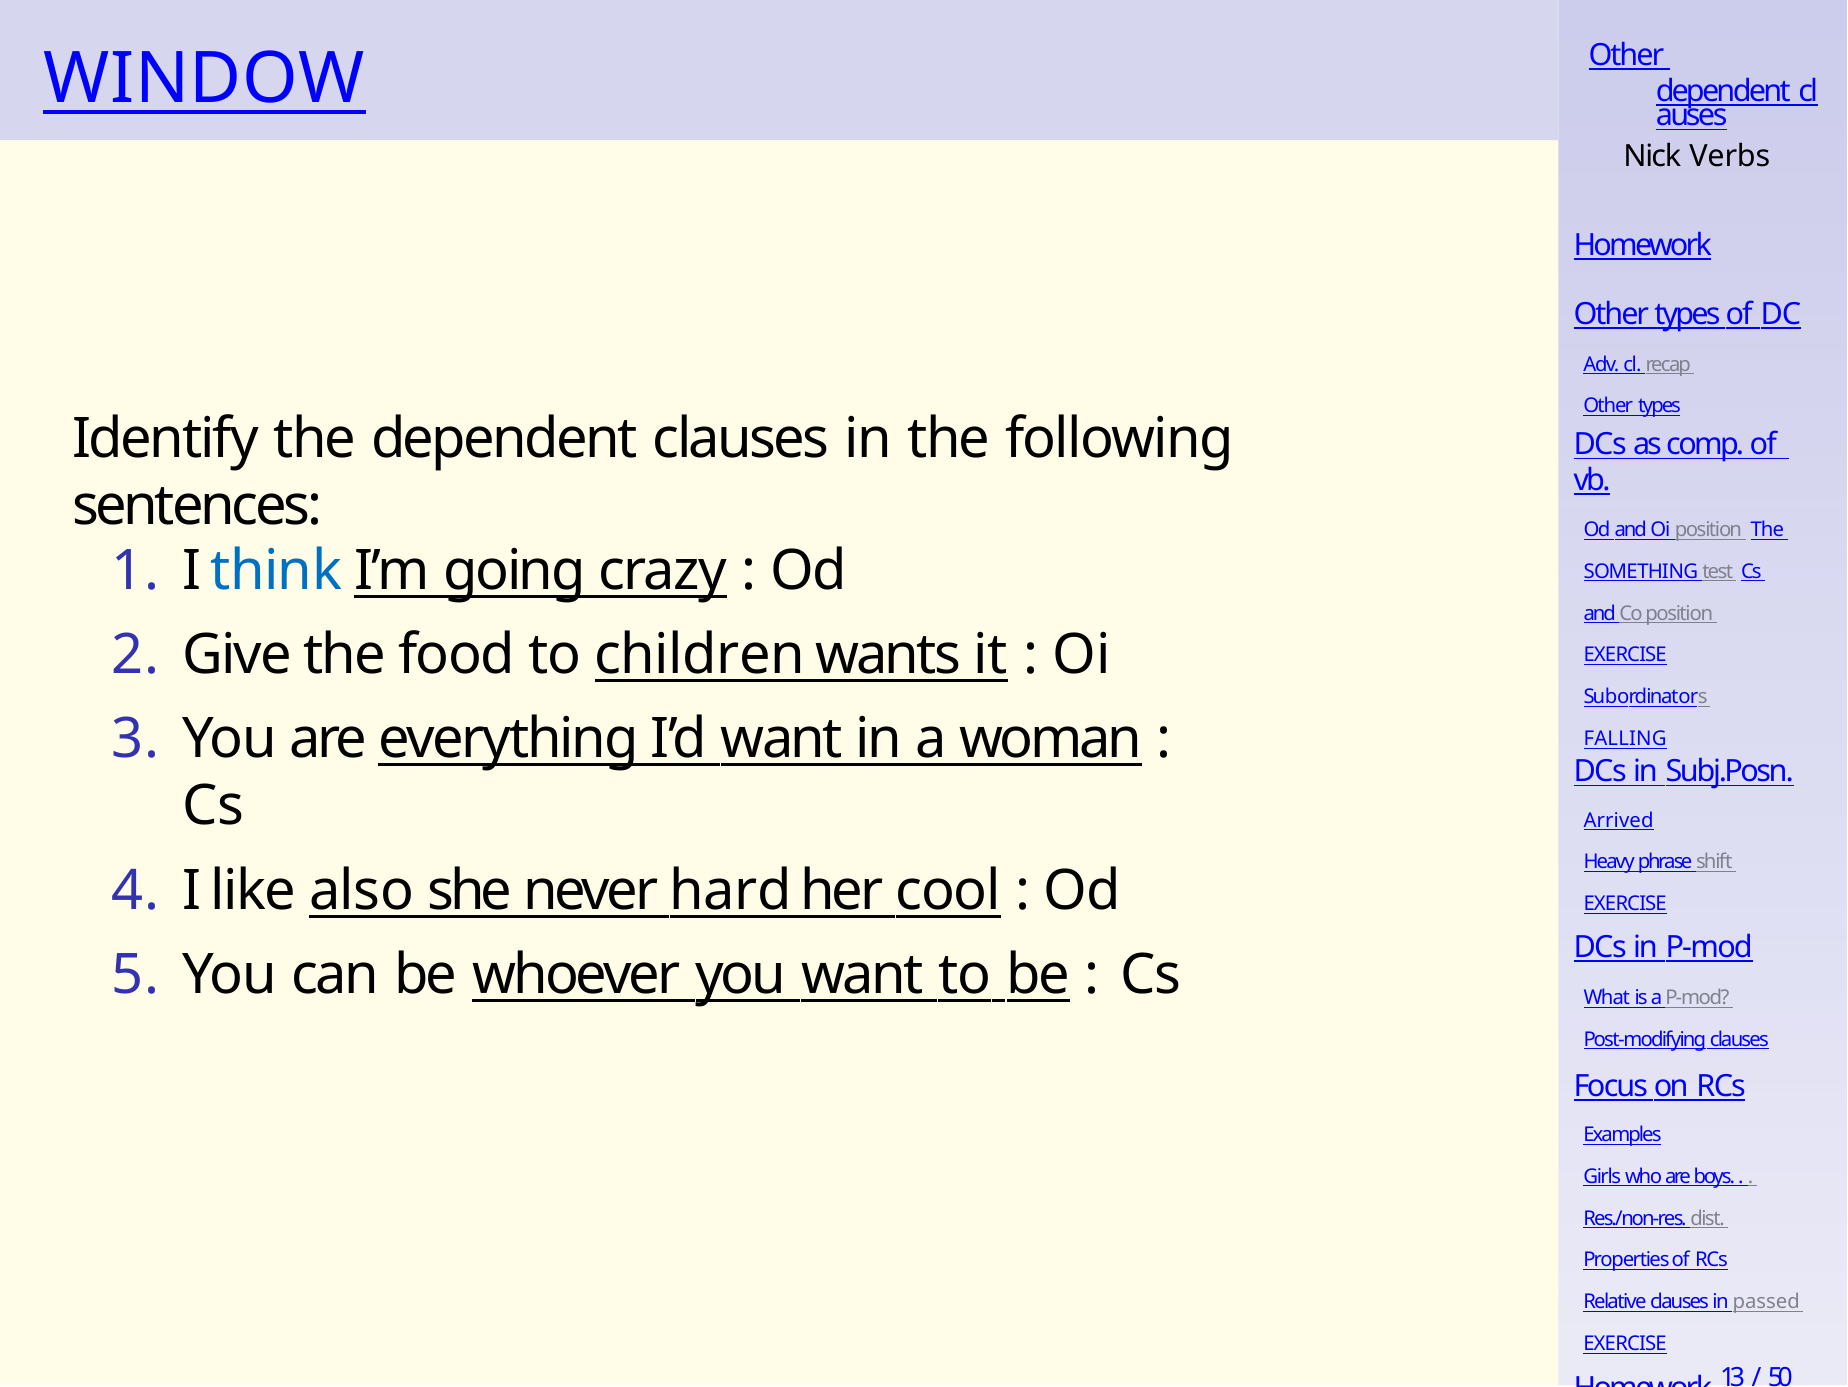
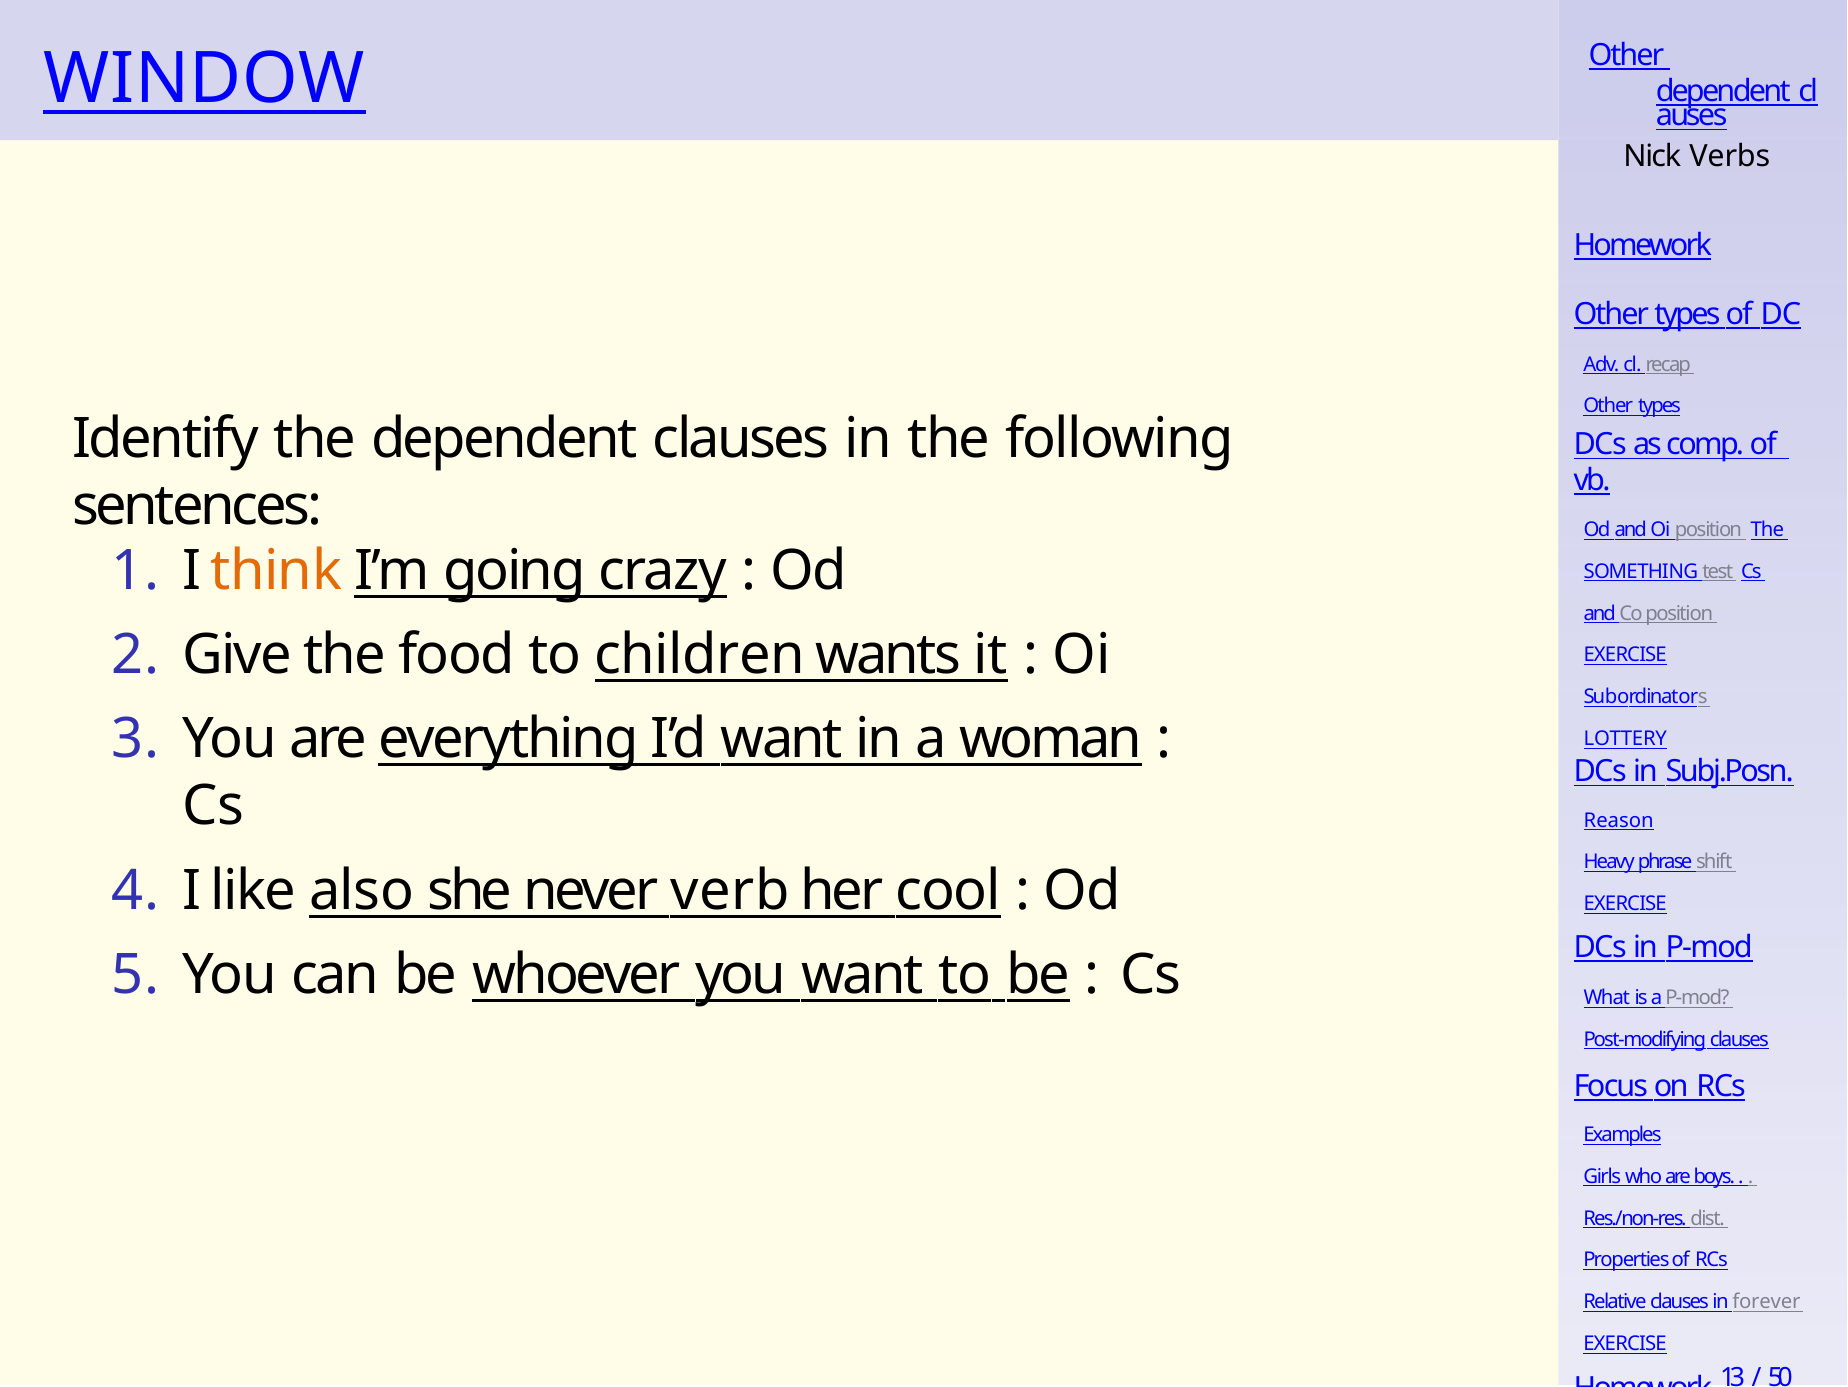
think colour: blue -> orange
FALLING: FALLING -> LOTTERY
Arrived: Arrived -> Reason
hard: hard -> verb
passed: passed -> forever
